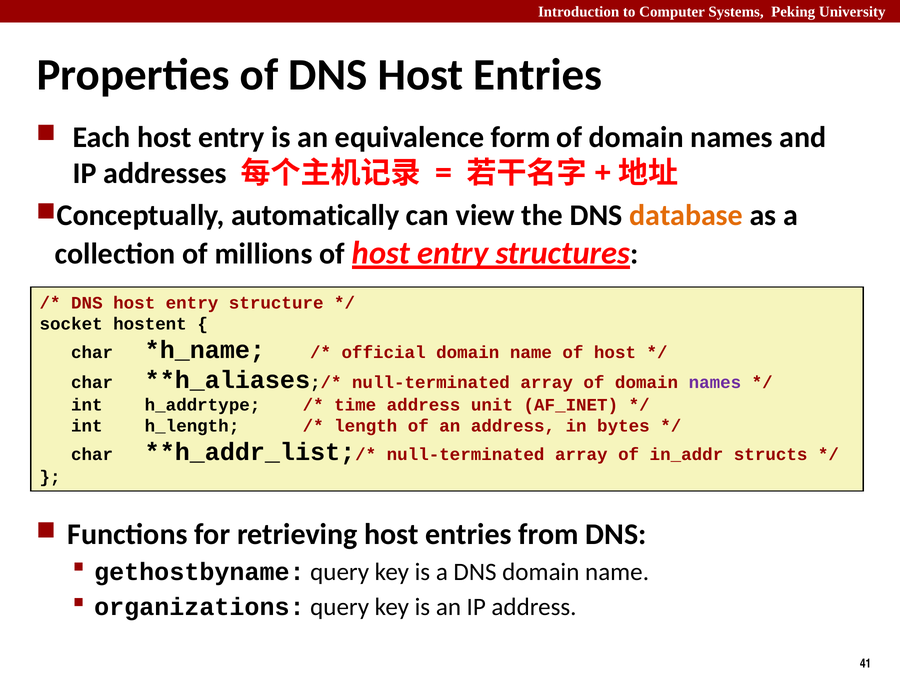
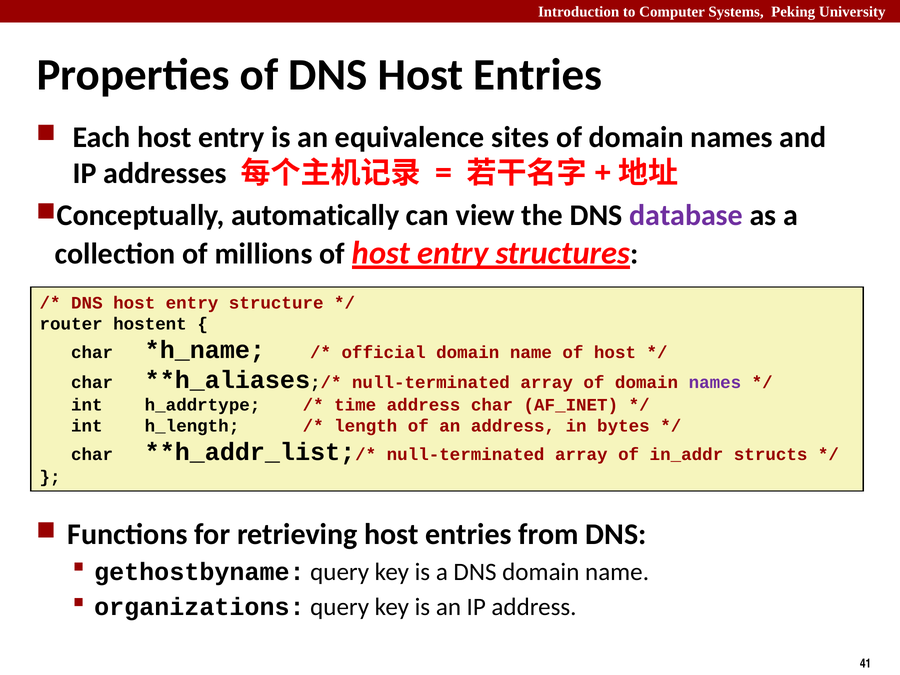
form: form -> sites
database colour: orange -> purple
socket: socket -> router
address unit: unit -> char
